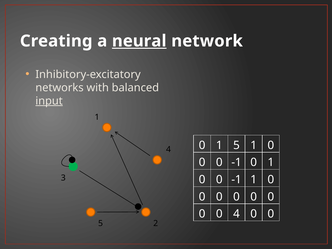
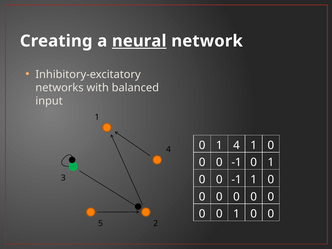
input underline: present -> none
0 1 5: 5 -> 4
0 0 4: 4 -> 1
